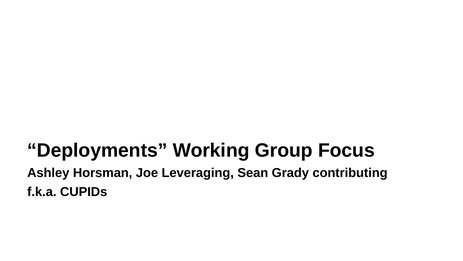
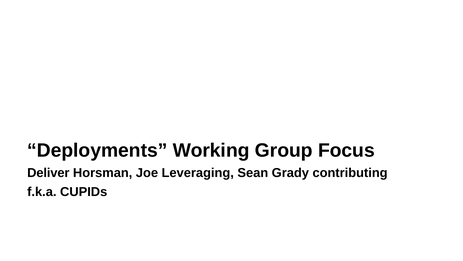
Ashley: Ashley -> Deliver
